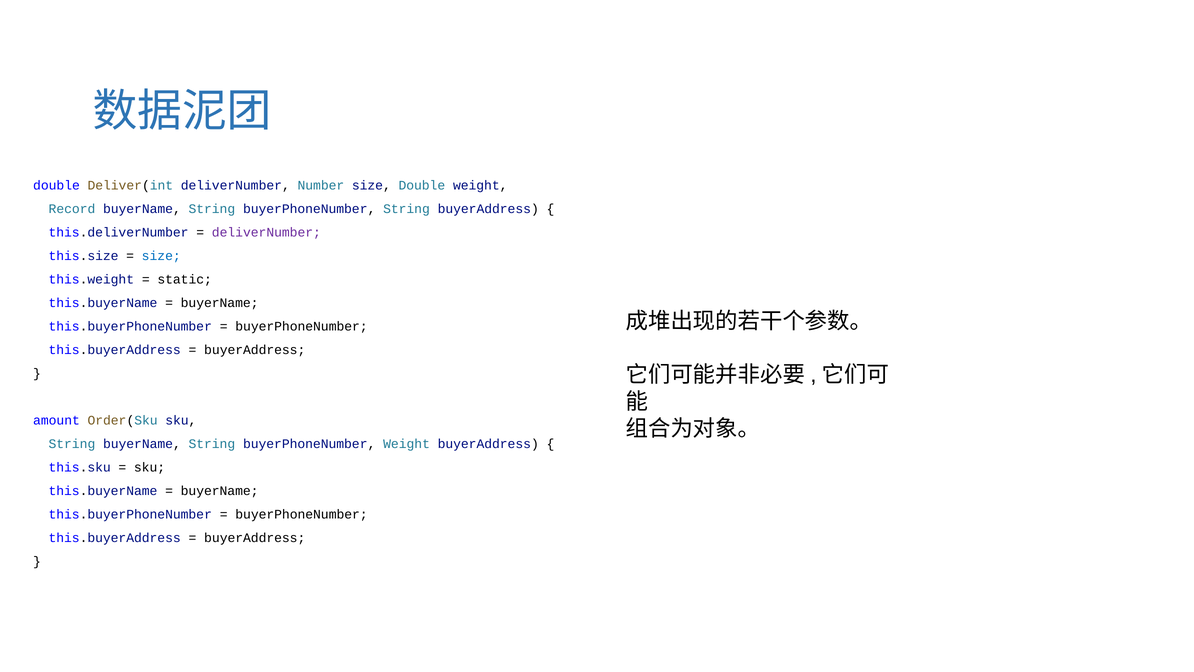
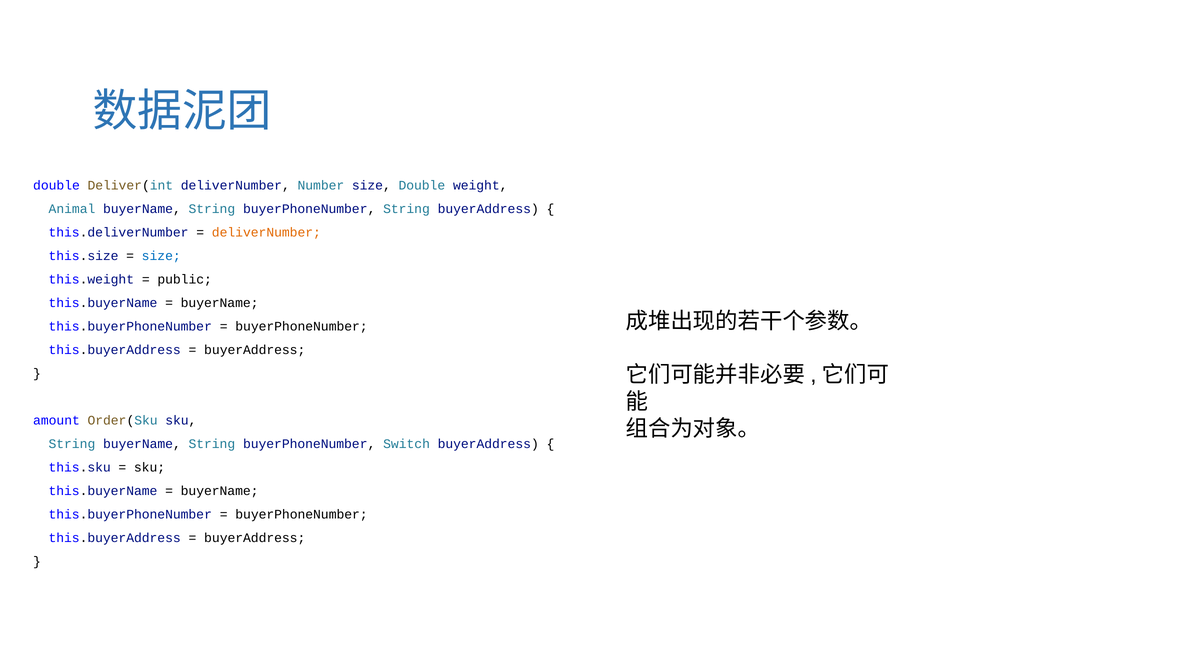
Record: Record -> Animal
deliverNumber at (266, 232) colour: purple -> orange
static: static -> public
buyerPhoneNumber Weight: Weight -> Switch
